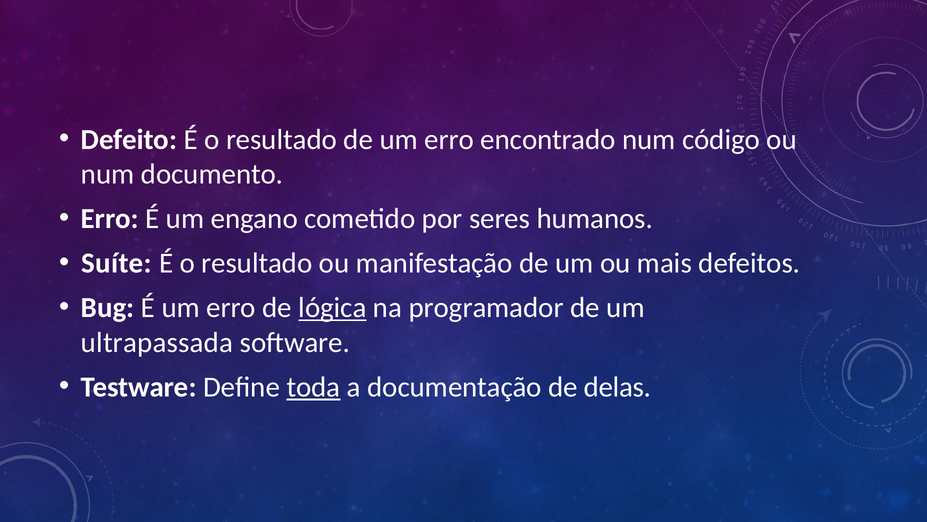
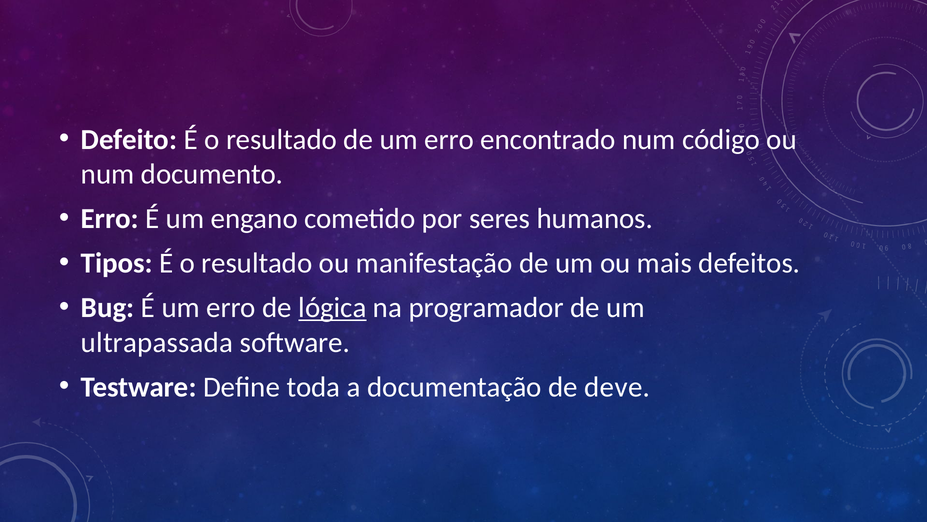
Suíte: Suíte -> Tipos
toda underline: present -> none
delas: delas -> deve
